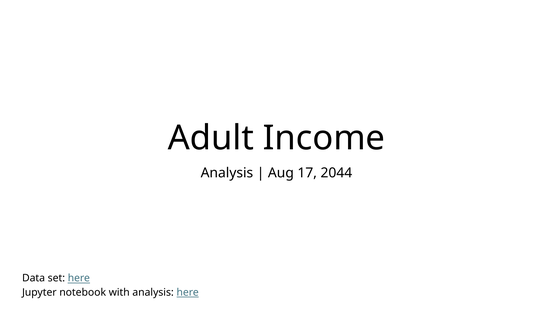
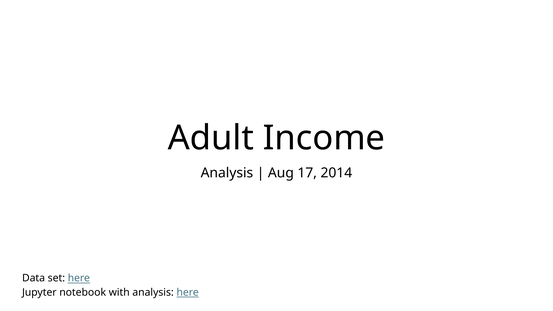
2044: 2044 -> 2014
